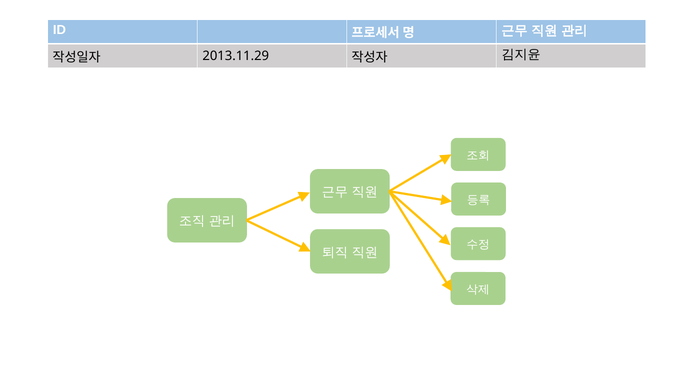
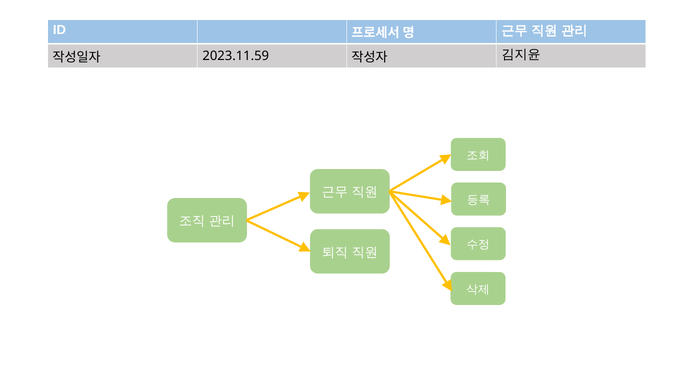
2013.11.29: 2013.11.29 -> 2023.11.59
